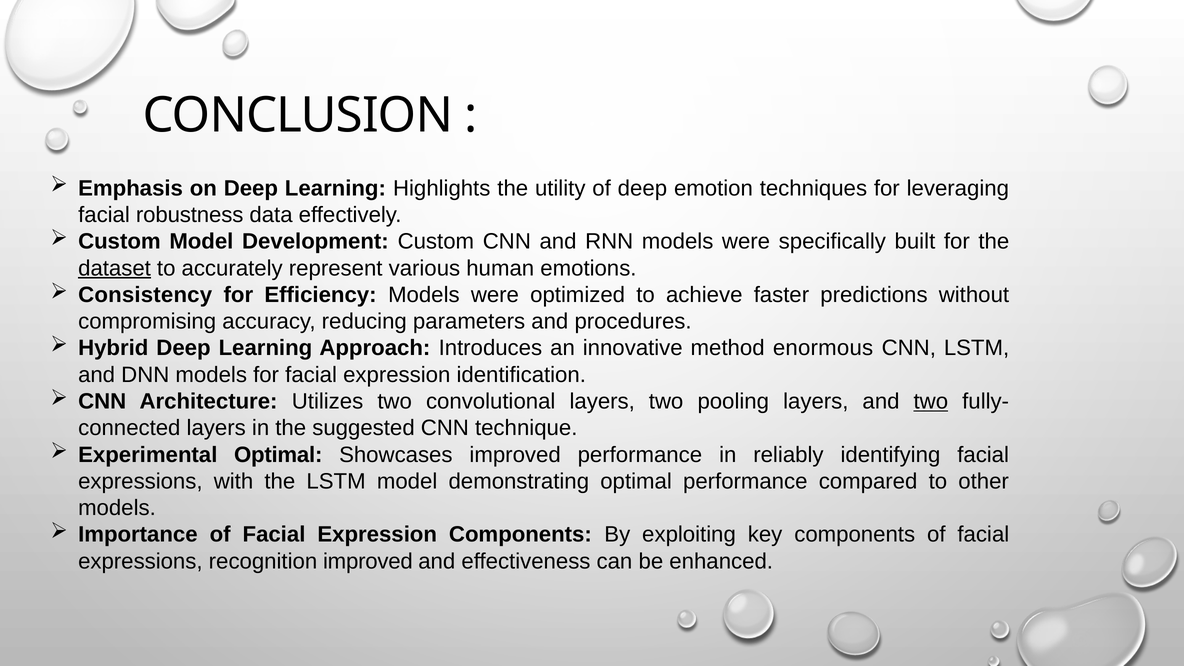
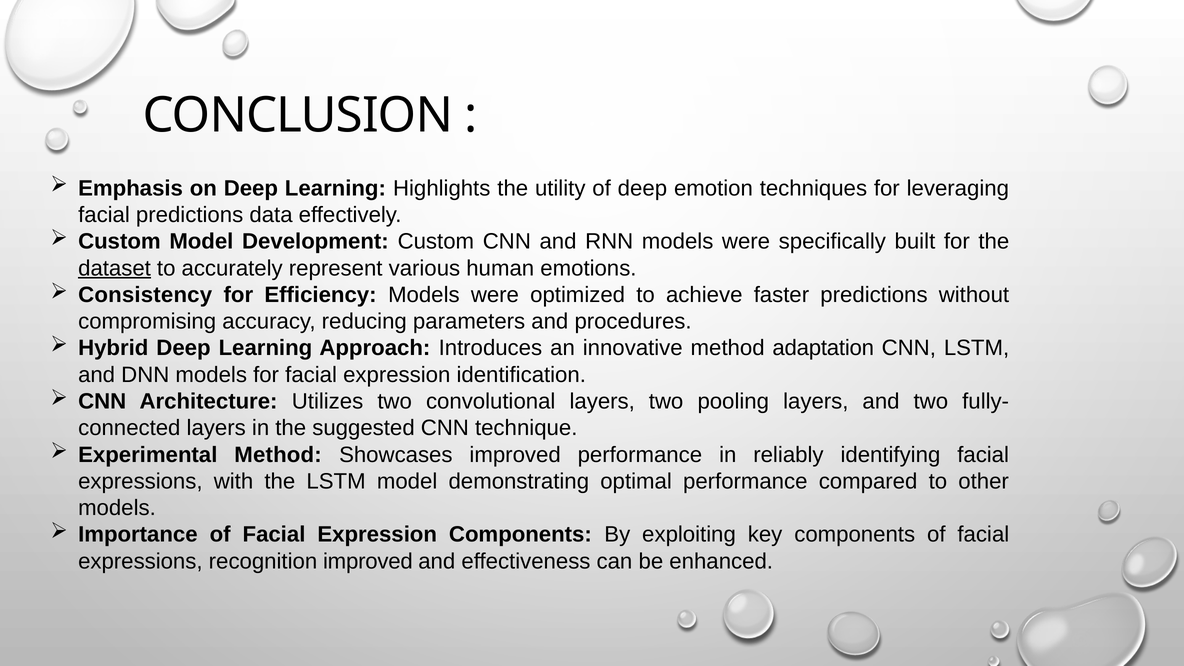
facial robustness: robustness -> predictions
enormous: enormous -> adaptation
two at (931, 401) underline: present -> none
Experimental Optimal: Optimal -> Method
